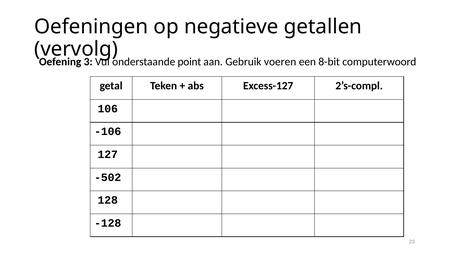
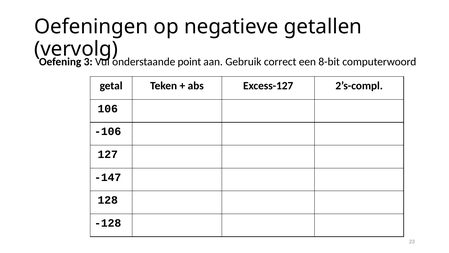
voeren: voeren -> correct
-502: -502 -> -147
